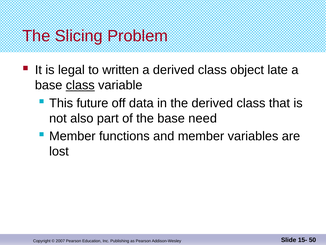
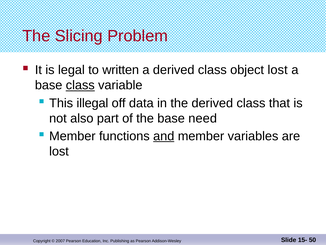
object late: late -> lost
future: future -> illegal
and underline: none -> present
